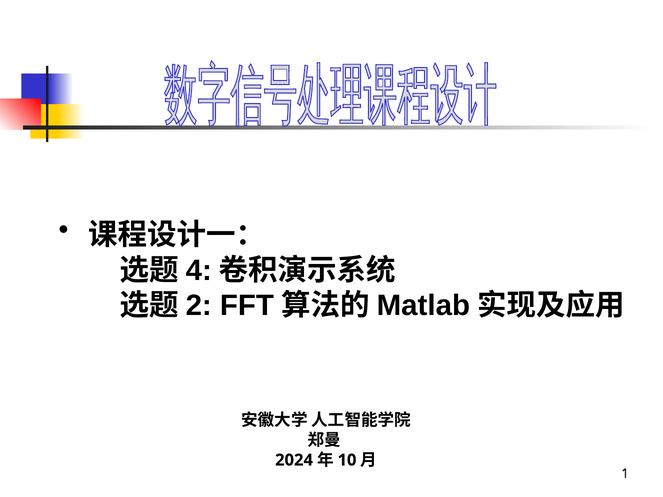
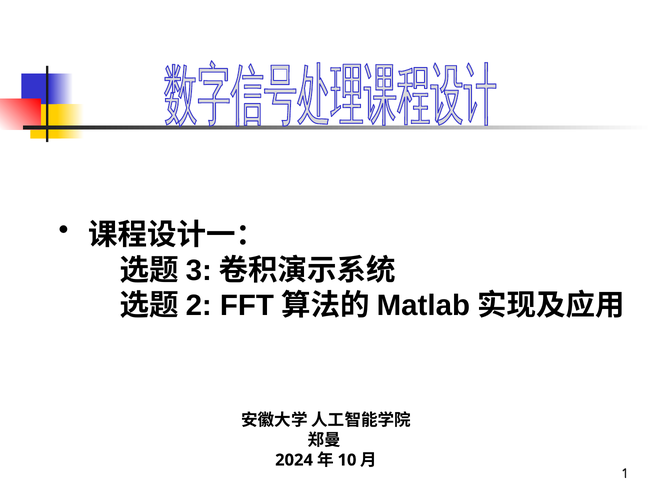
4: 4 -> 3
